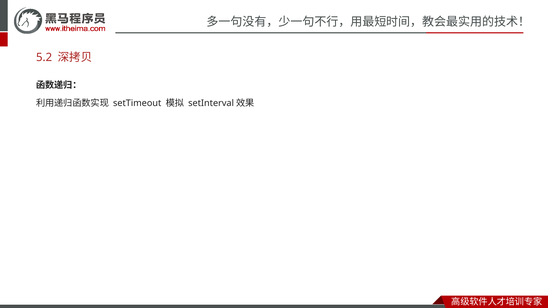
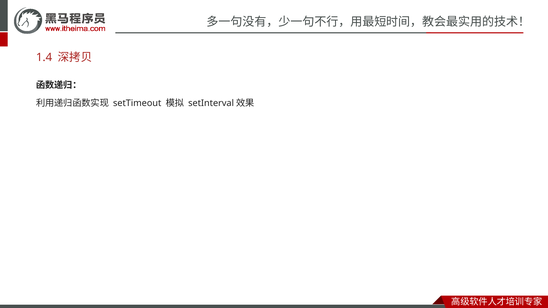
5.2: 5.2 -> 1.4
